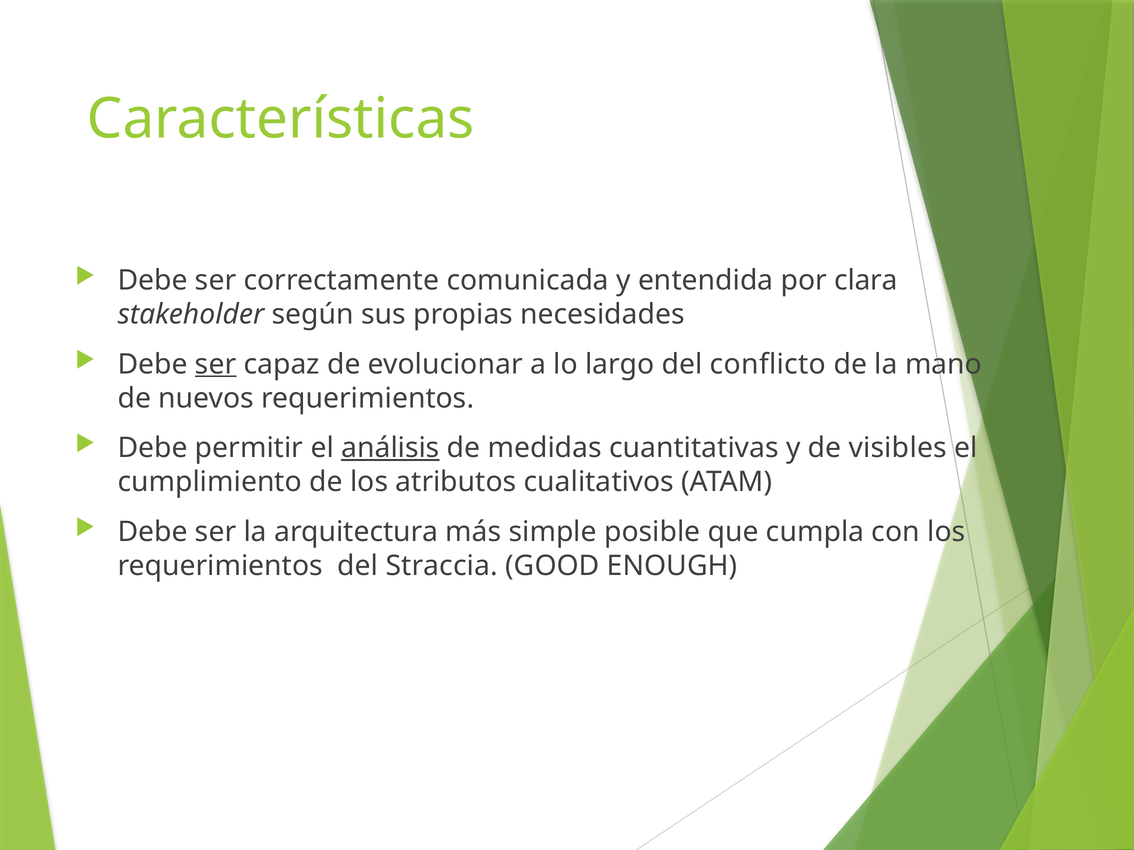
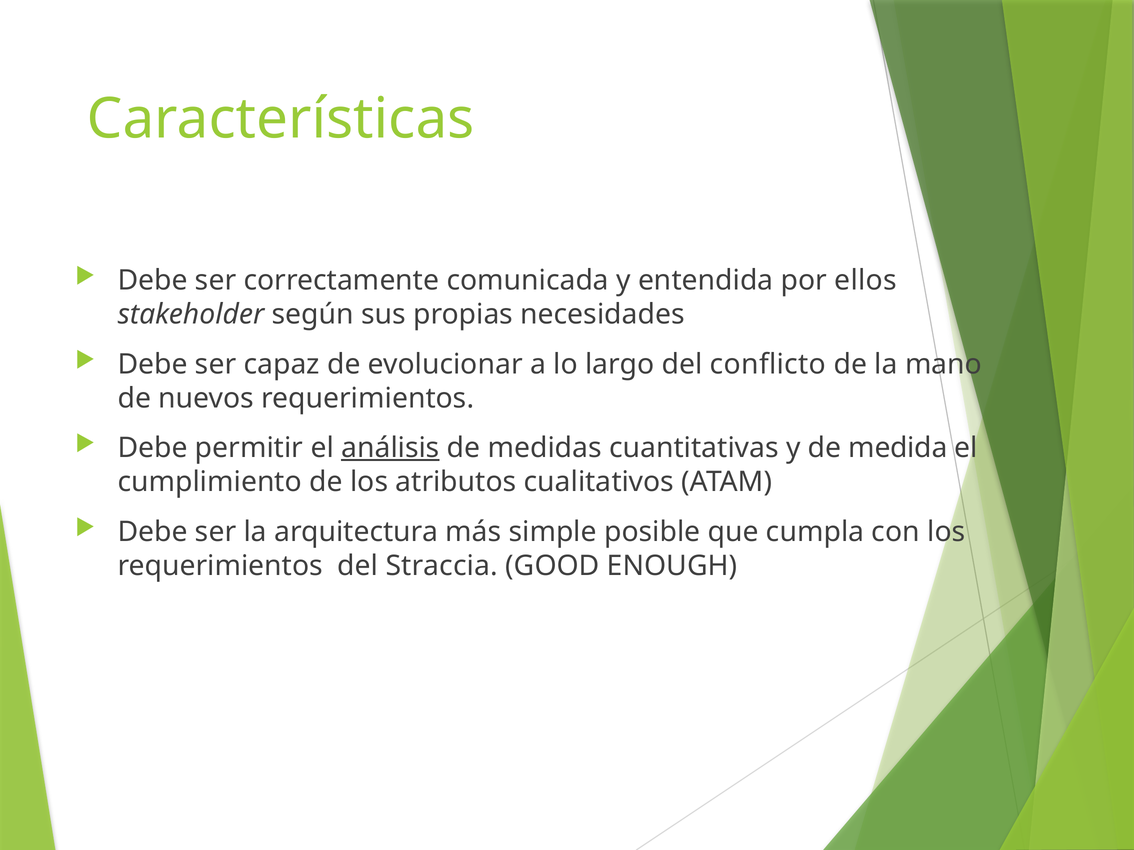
clara: clara -> ellos
ser at (216, 364) underline: present -> none
visibles: visibles -> medida
